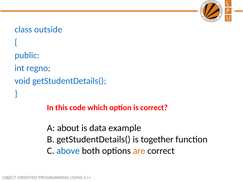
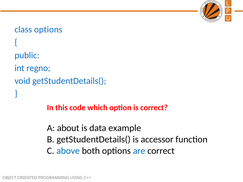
class outside: outside -> options
together: together -> accessor
are colour: orange -> blue
